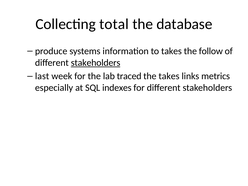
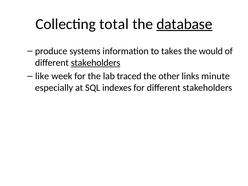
database underline: none -> present
follow: follow -> would
last: last -> like
the takes: takes -> other
metrics: metrics -> minute
